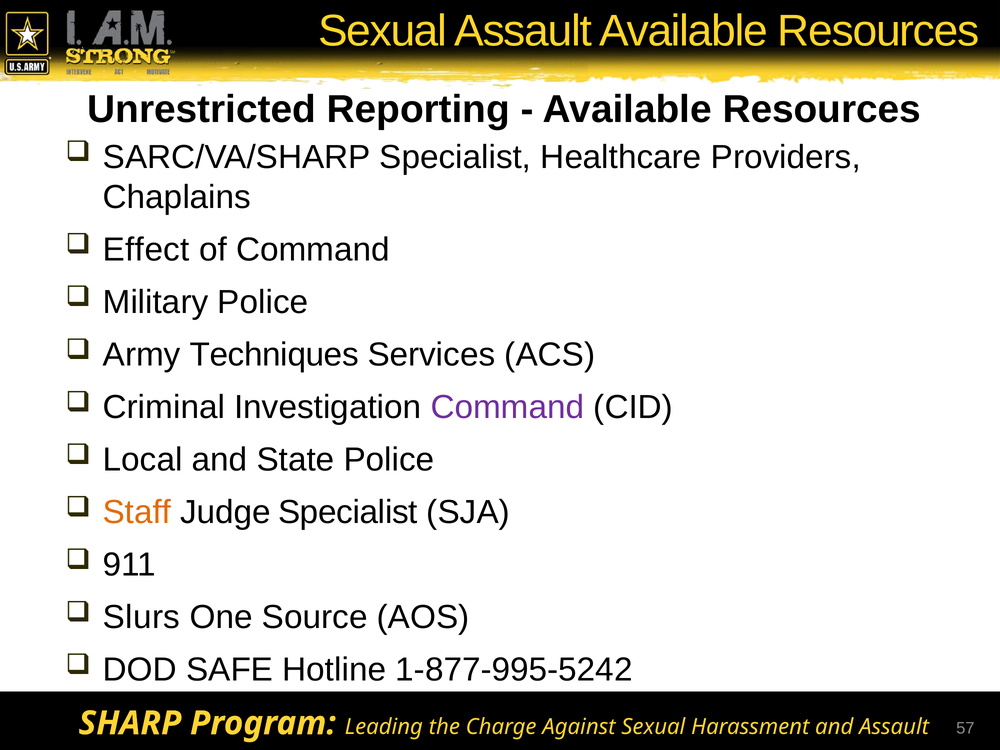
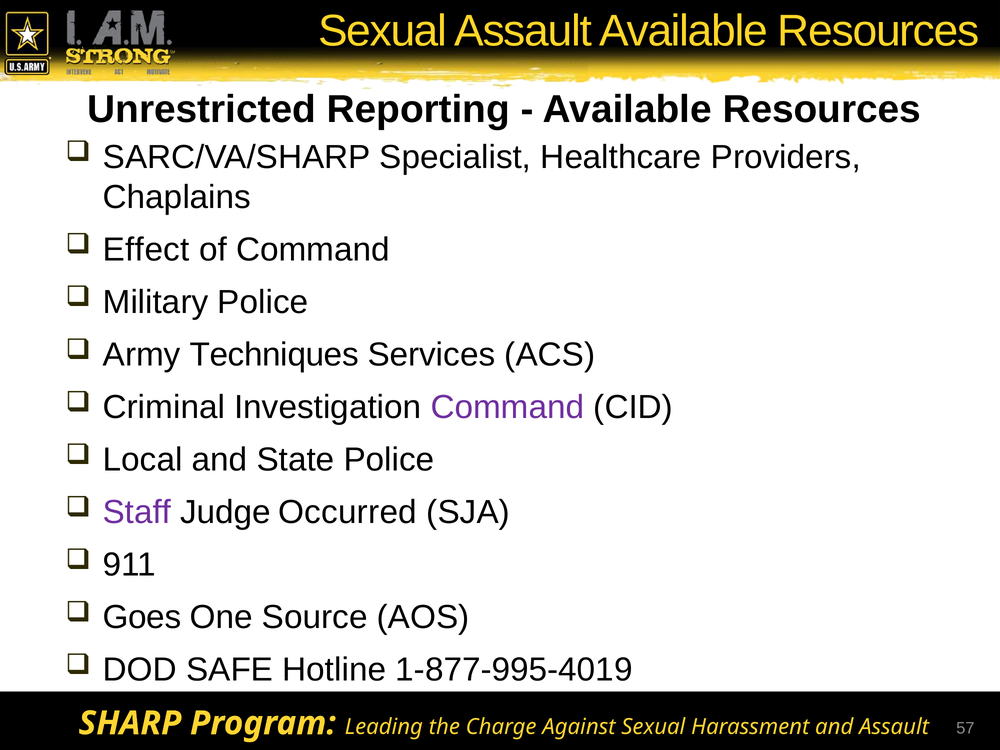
Staff colour: orange -> purple
Judge Specialist: Specialist -> Occurred
Slurs: Slurs -> Goes
1-877-995-5242: 1-877-995-5242 -> 1-877-995-4019
